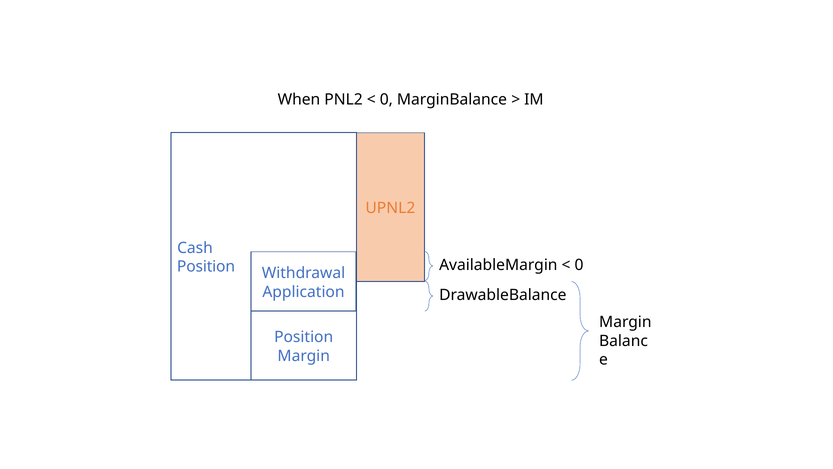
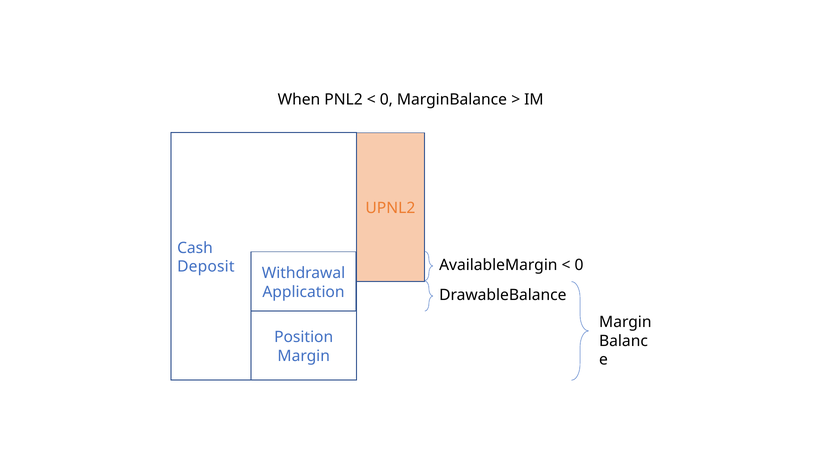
Position at (206, 267): Position -> Deposit
